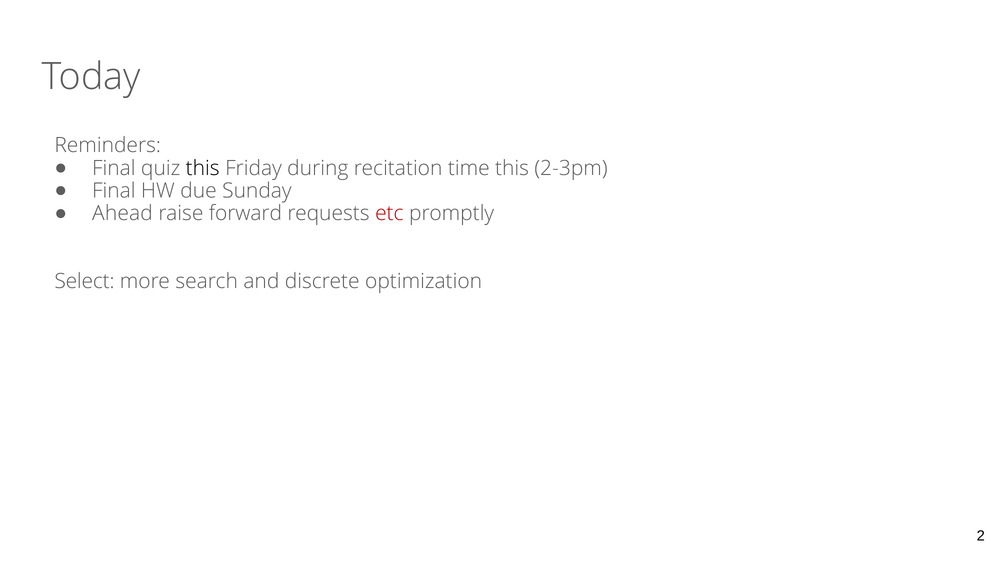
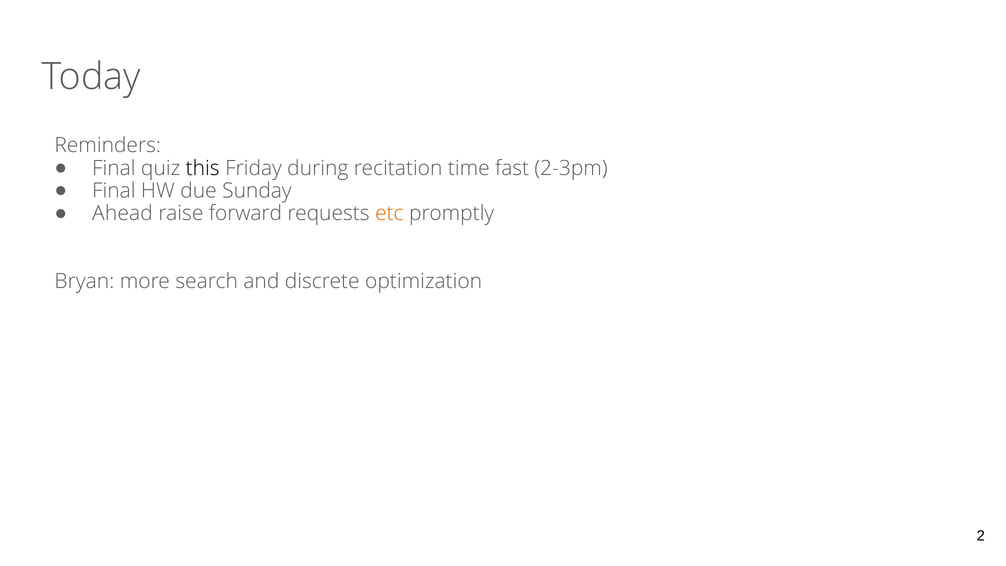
time this: this -> fast
etc colour: red -> orange
Select: Select -> Bryan
